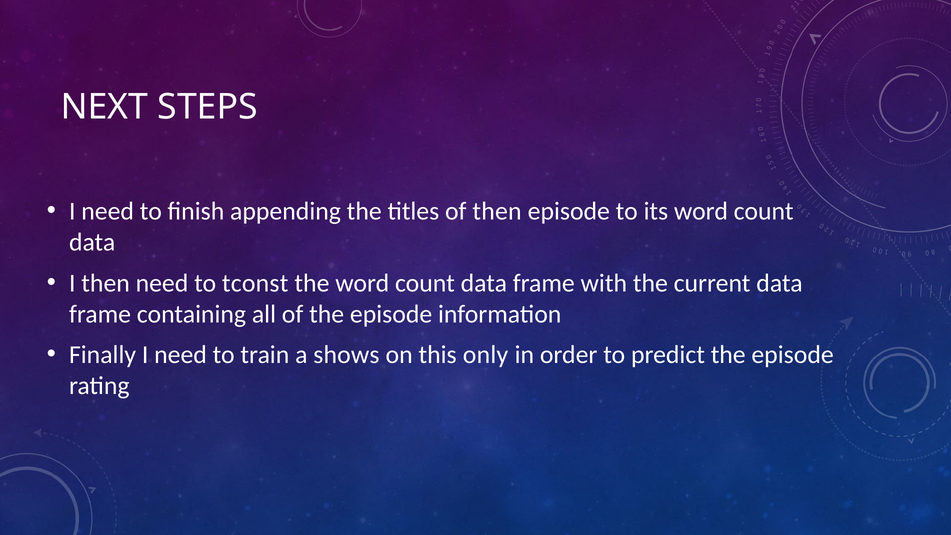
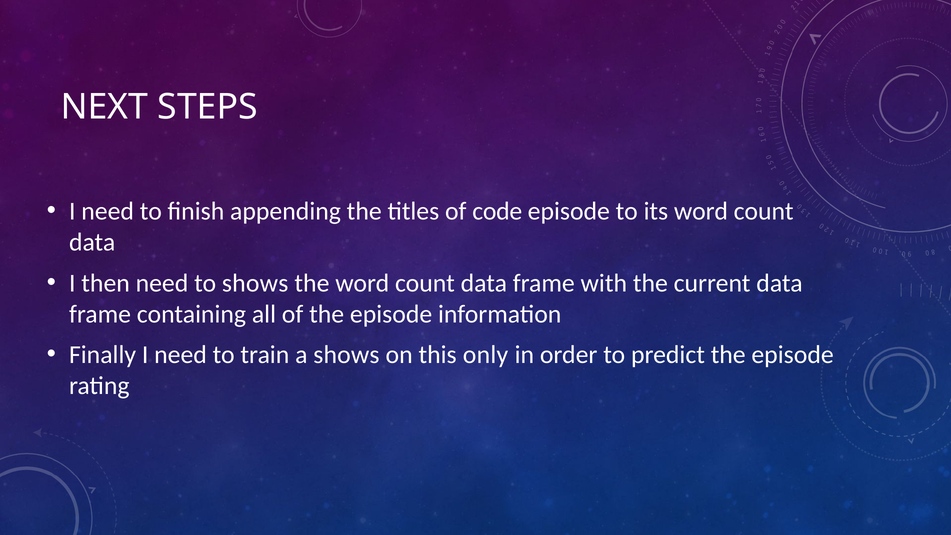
of then: then -> code
to tconst: tconst -> shows
